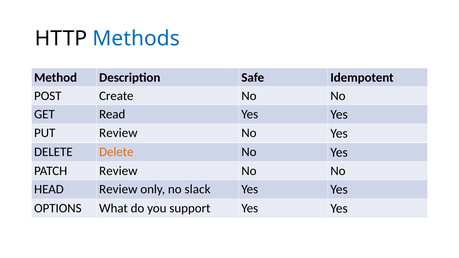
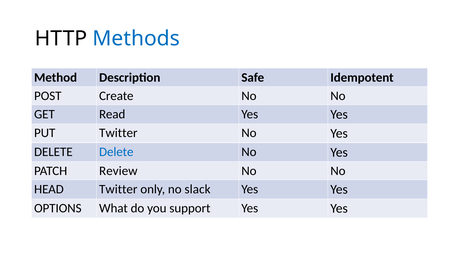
PUT Review: Review -> Twitter
Delete at (116, 152) colour: orange -> blue
HEAD Review: Review -> Twitter
